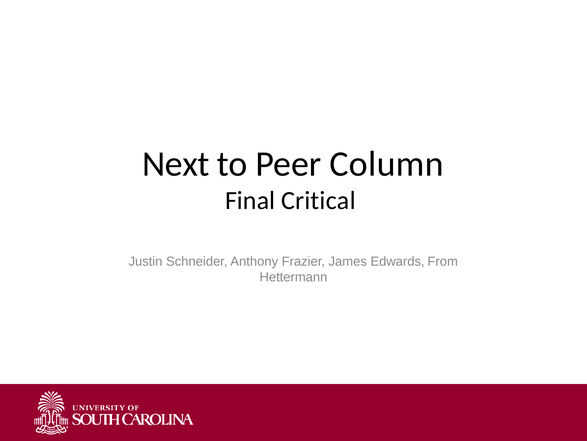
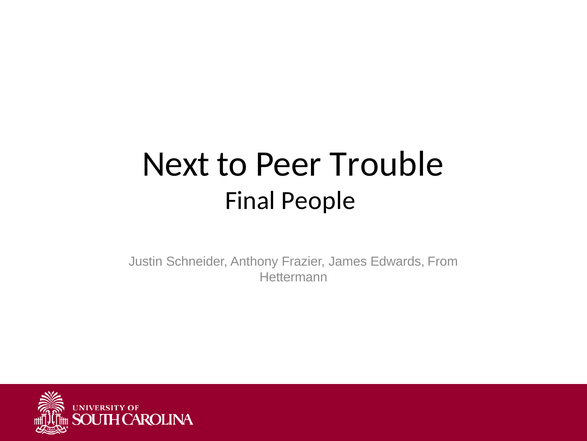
Column: Column -> Trouble
Critical: Critical -> People
